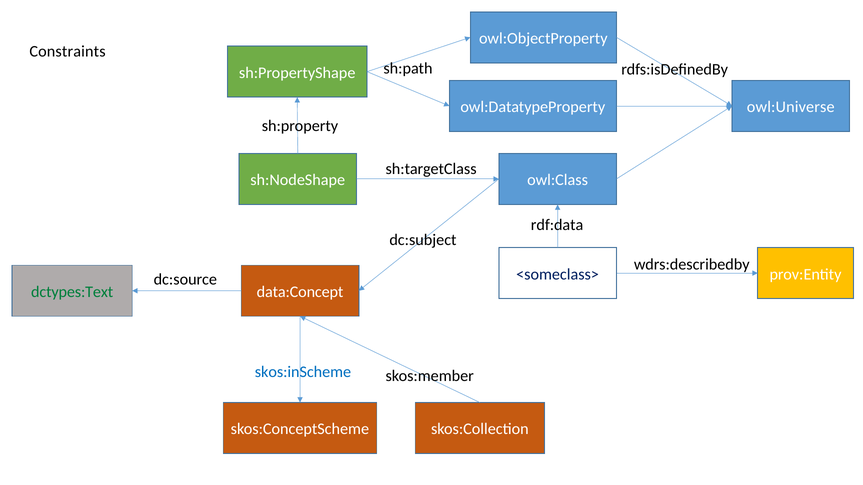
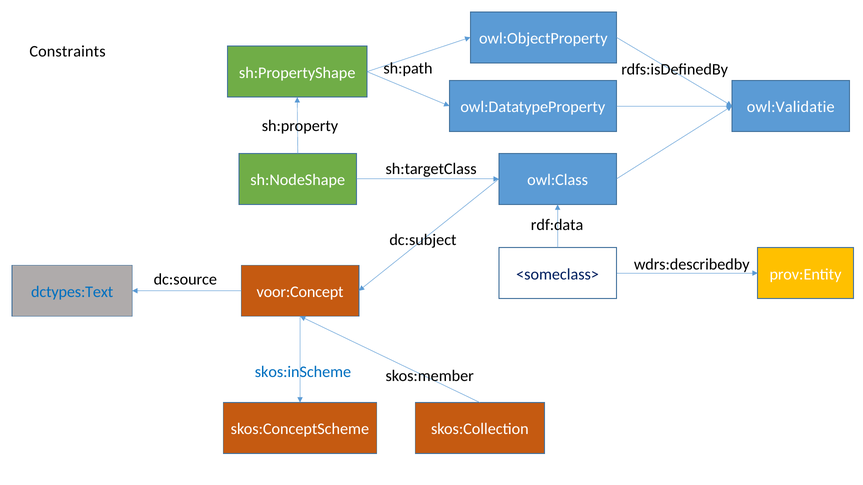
owl:Universe: owl:Universe -> owl:Validatie
dctypes:Text colour: green -> blue
data:Concept: data:Concept -> voor:Concept
